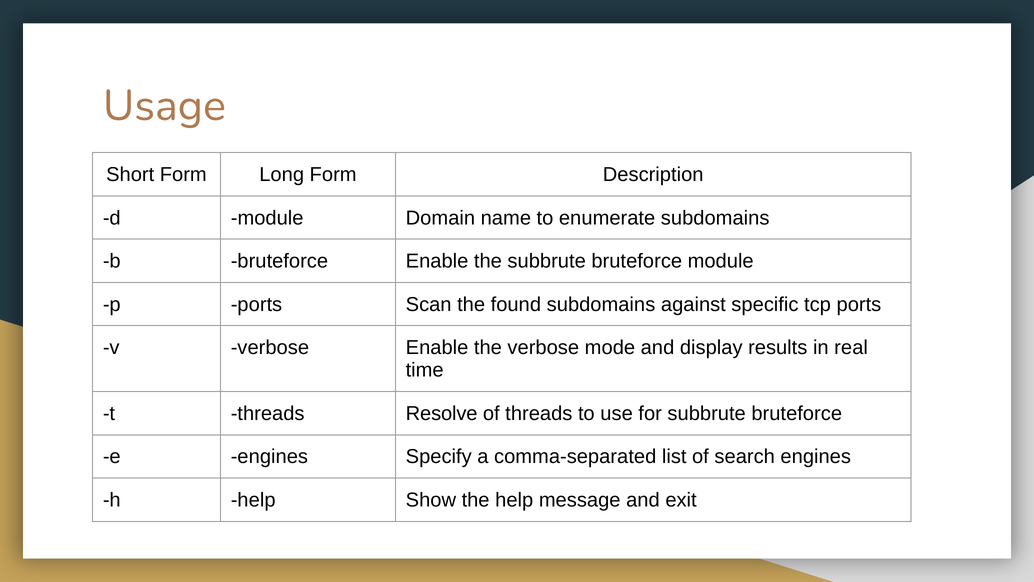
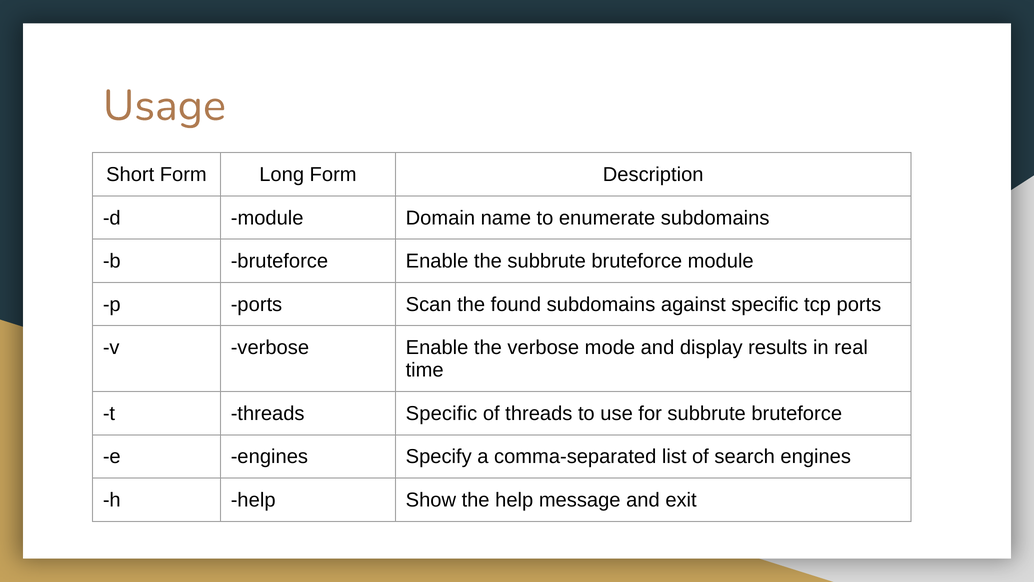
threads Resolve: Resolve -> Specific
